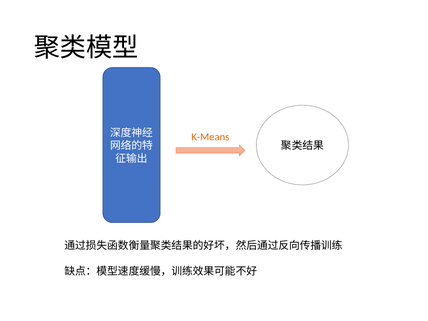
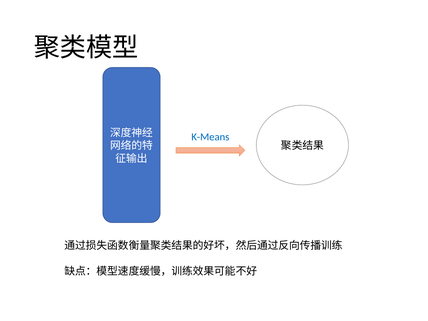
K-Means colour: orange -> blue
